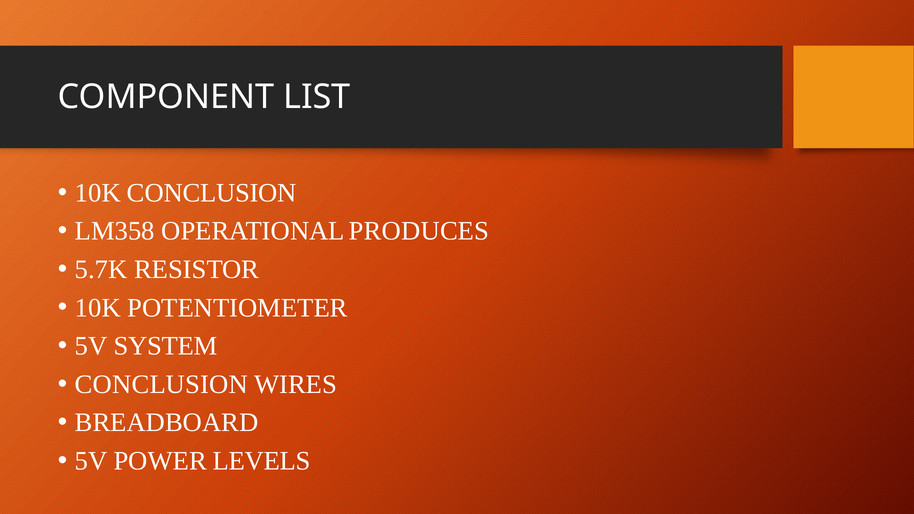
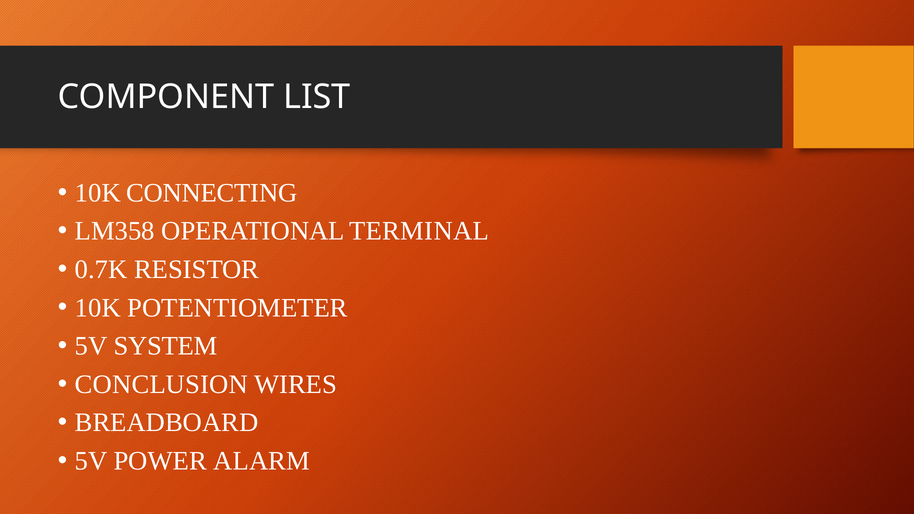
10K CONCLUSION: CONCLUSION -> CONNECTING
PRODUCES: PRODUCES -> TERMINAL
5.7K: 5.7K -> 0.7K
LEVELS: LEVELS -> ALARM
